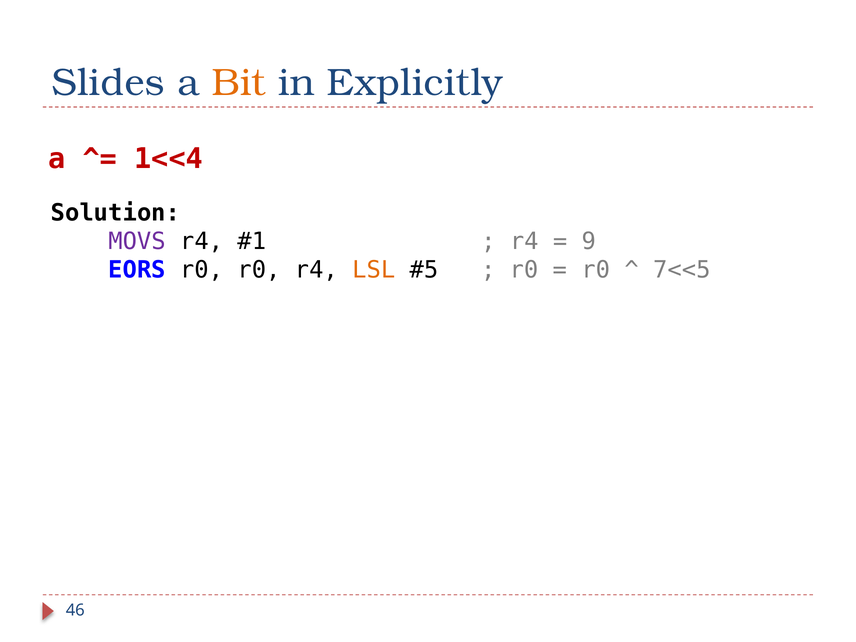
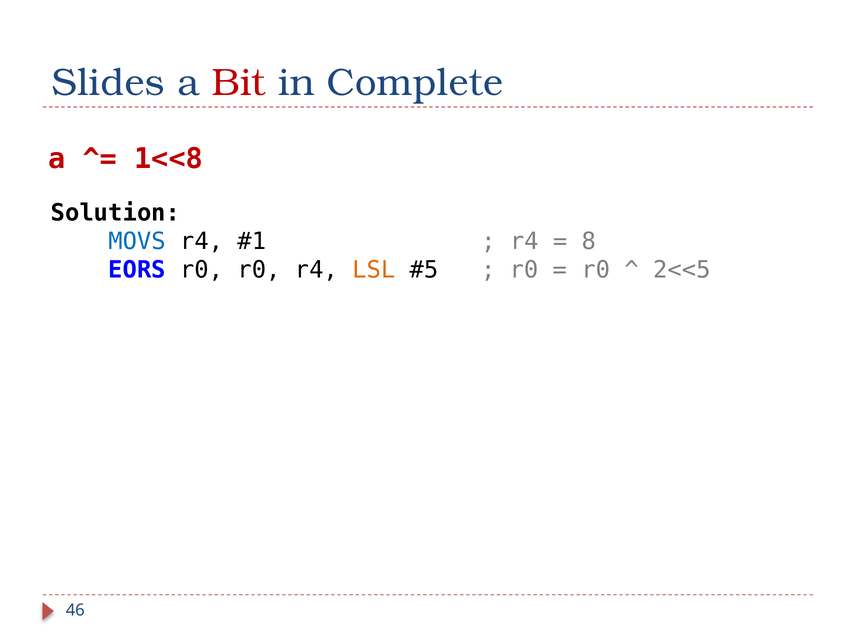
Bit colour: orange -> red
Explicitly: Explicitly -> Complete
1<<4: 1<<4 -> 1<<8
MOVS colour: purple -> blue
9: 9 -> 8
7<<5: 7<<5 -> 2<<5
